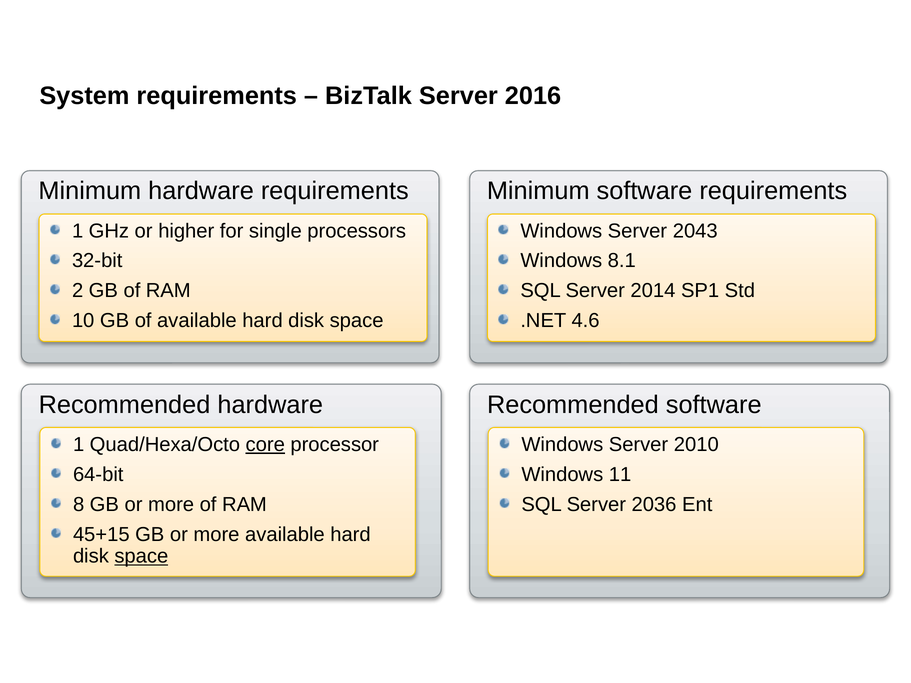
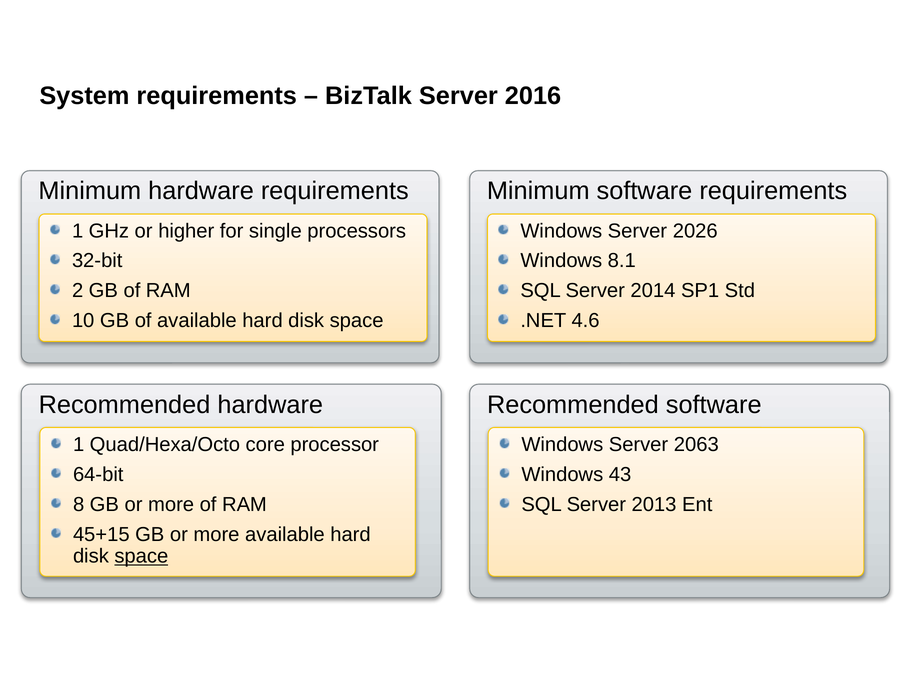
2043: 2043 -> 2026
core underline: present -> none
2010: 2010 -> 2063
11: 11 -> 43
2036: 2036 -> 2013
